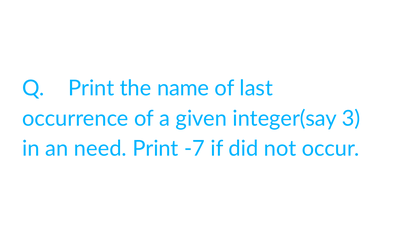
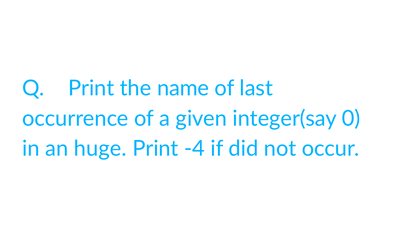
3: 3 -> 0
need: need -> huge
-7: -7 -> -4
